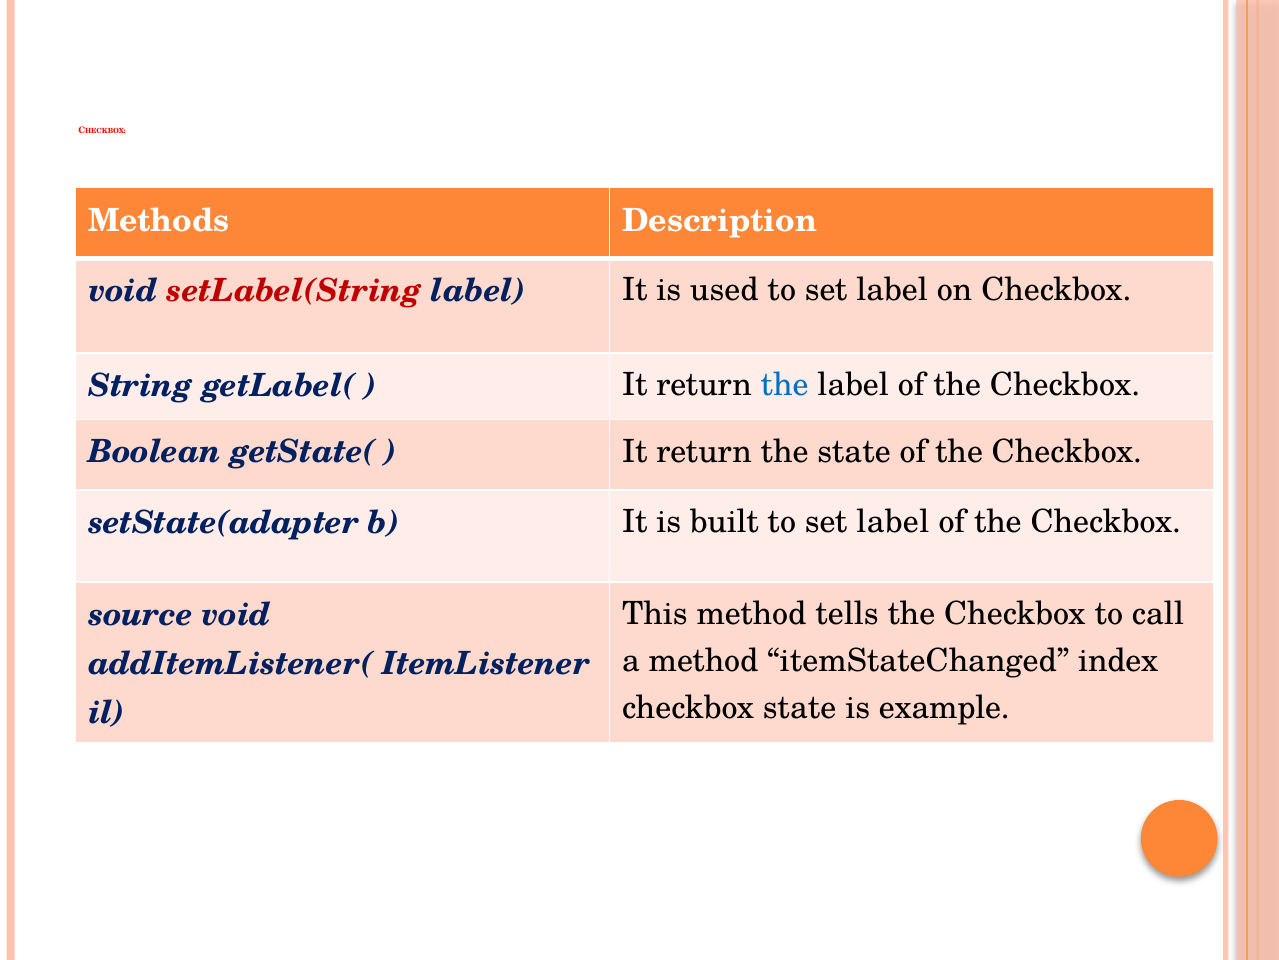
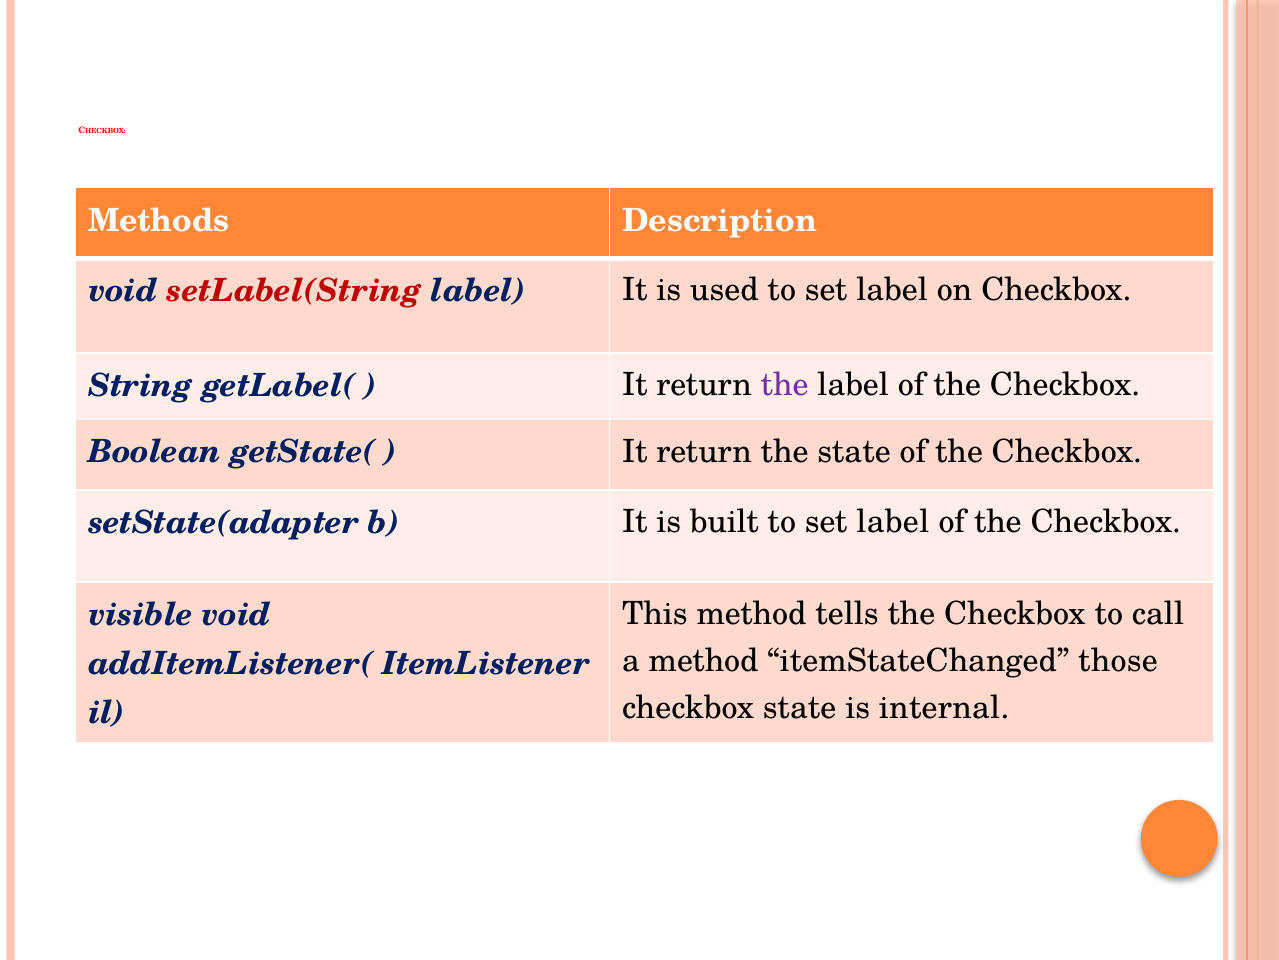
the at (785, 385) colour: blue -> purple
source: source -> visible
index: index -> those
example: example -> internal
